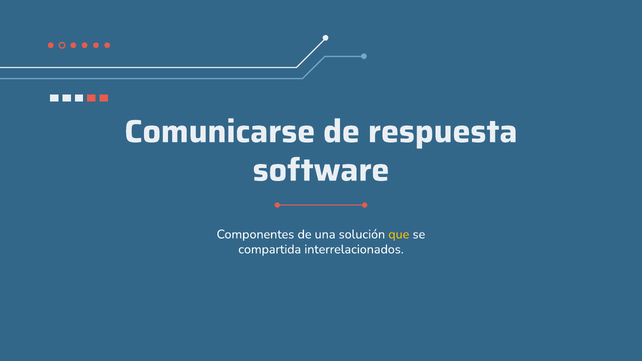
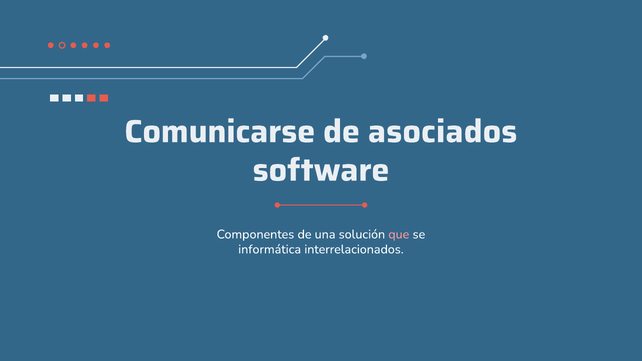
respuesta: respuesta -> asociados
que colour: yellow -> pink
compartida: compartida -> informática
